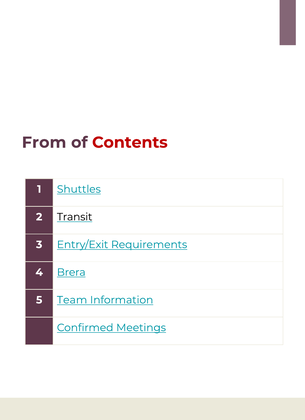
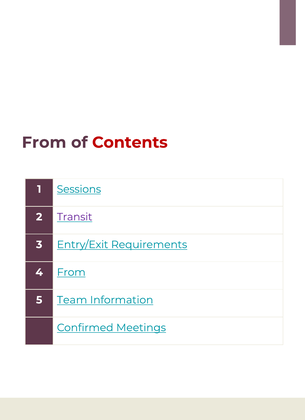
Shuttles: Shuttles -> Sessions
Transit colour: black -> purple
4 Brera: Brera -> From
